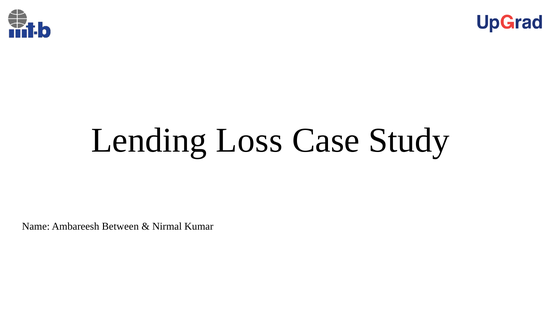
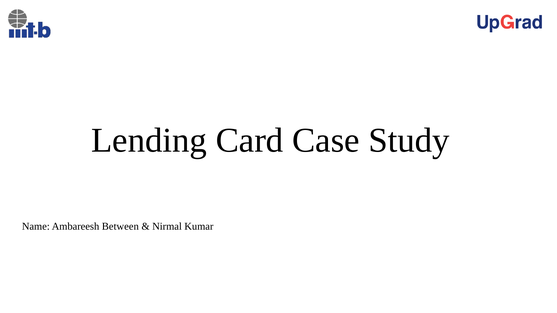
Loss: Loss -> Card
